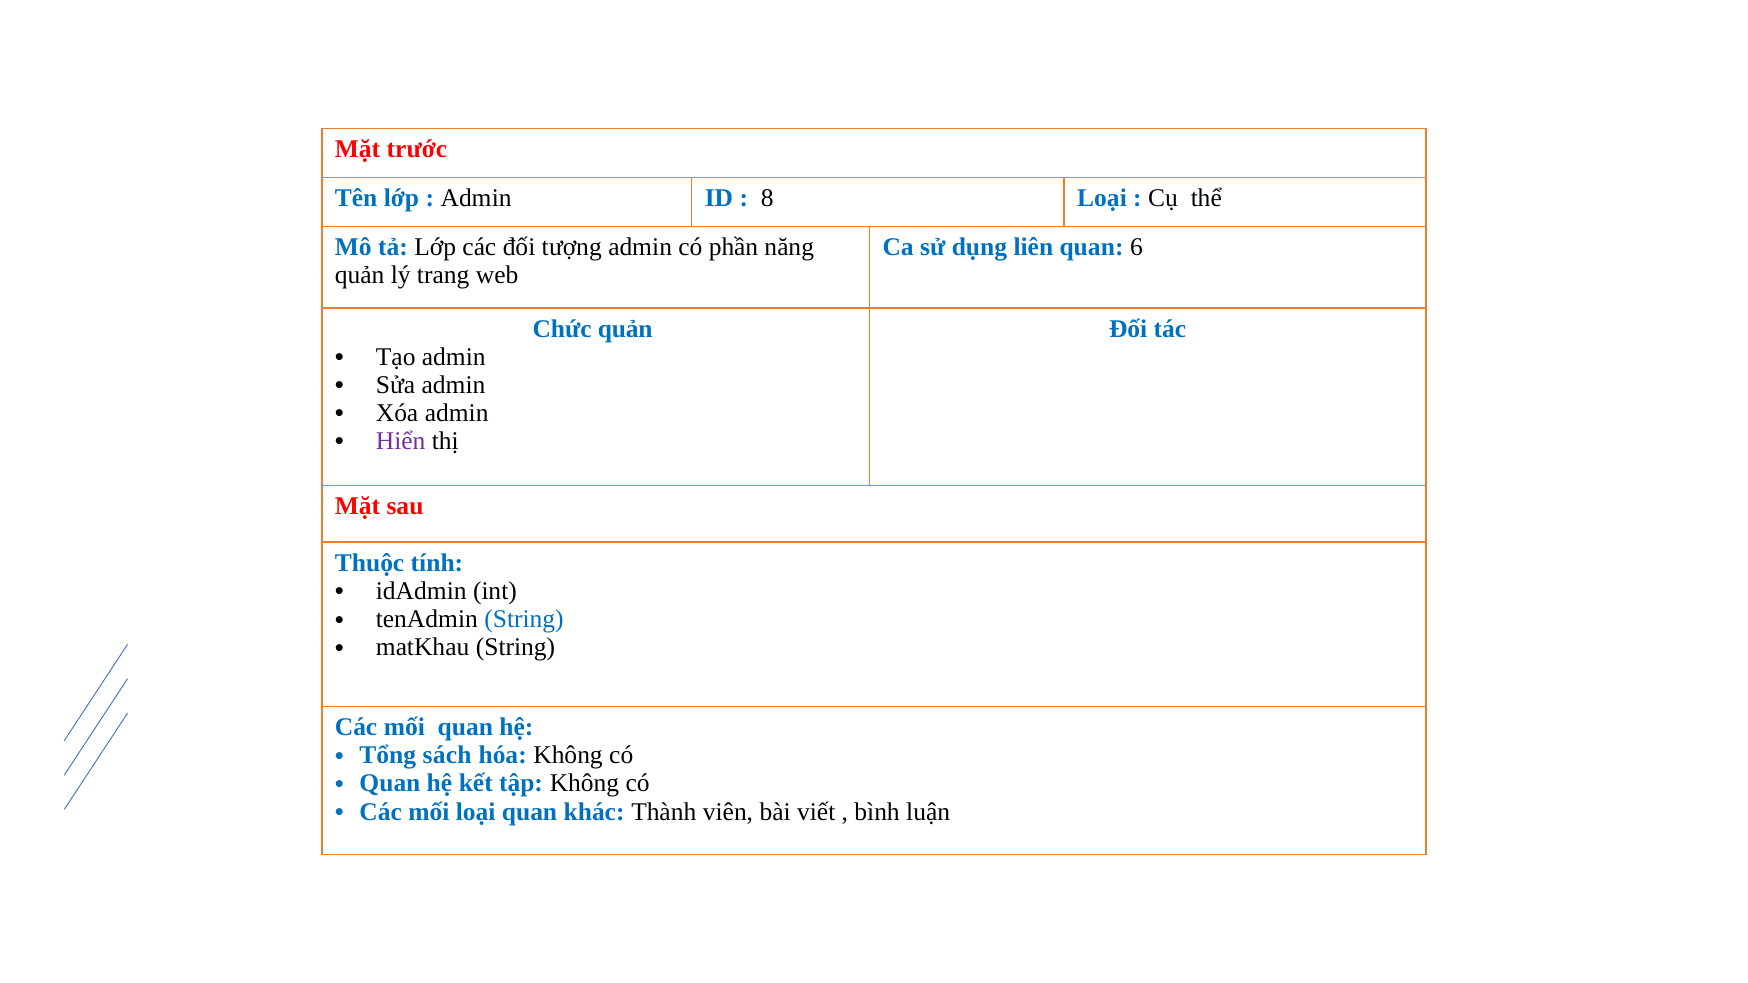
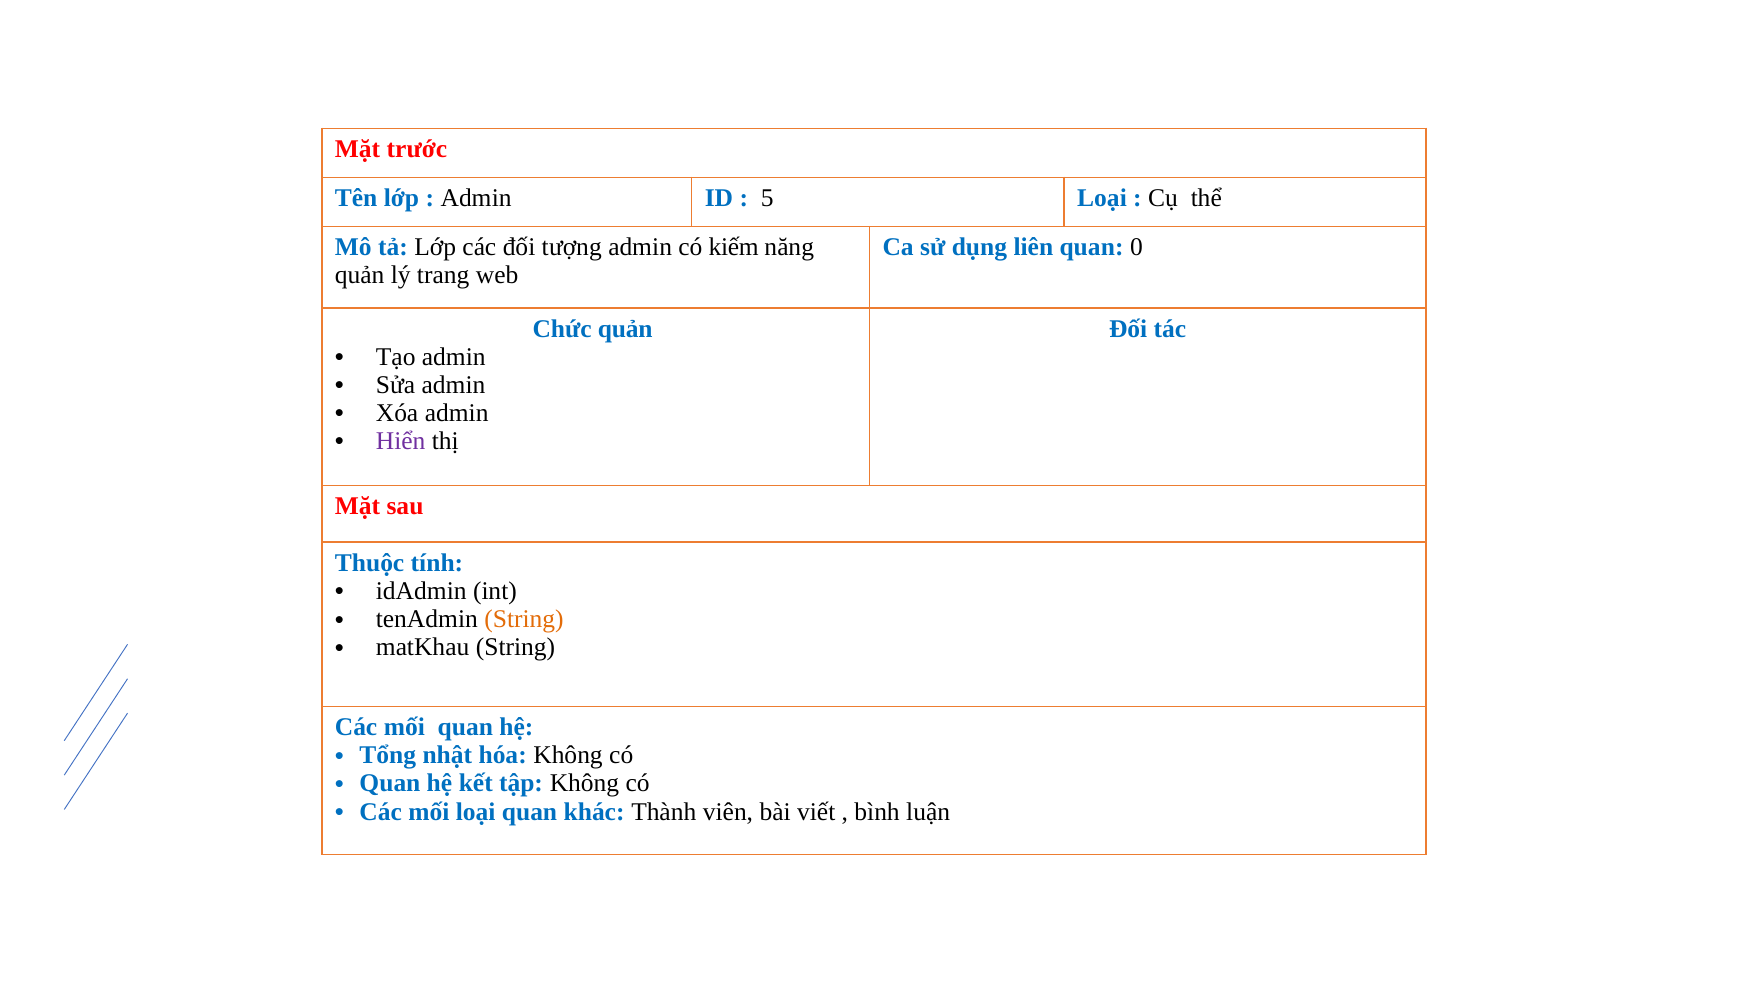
8: 8 -> 5
phần: phần -> kiếm
6: 6 -> 0
String at (524, 620) colour: blue -> orange
sách: sách -> nhật
